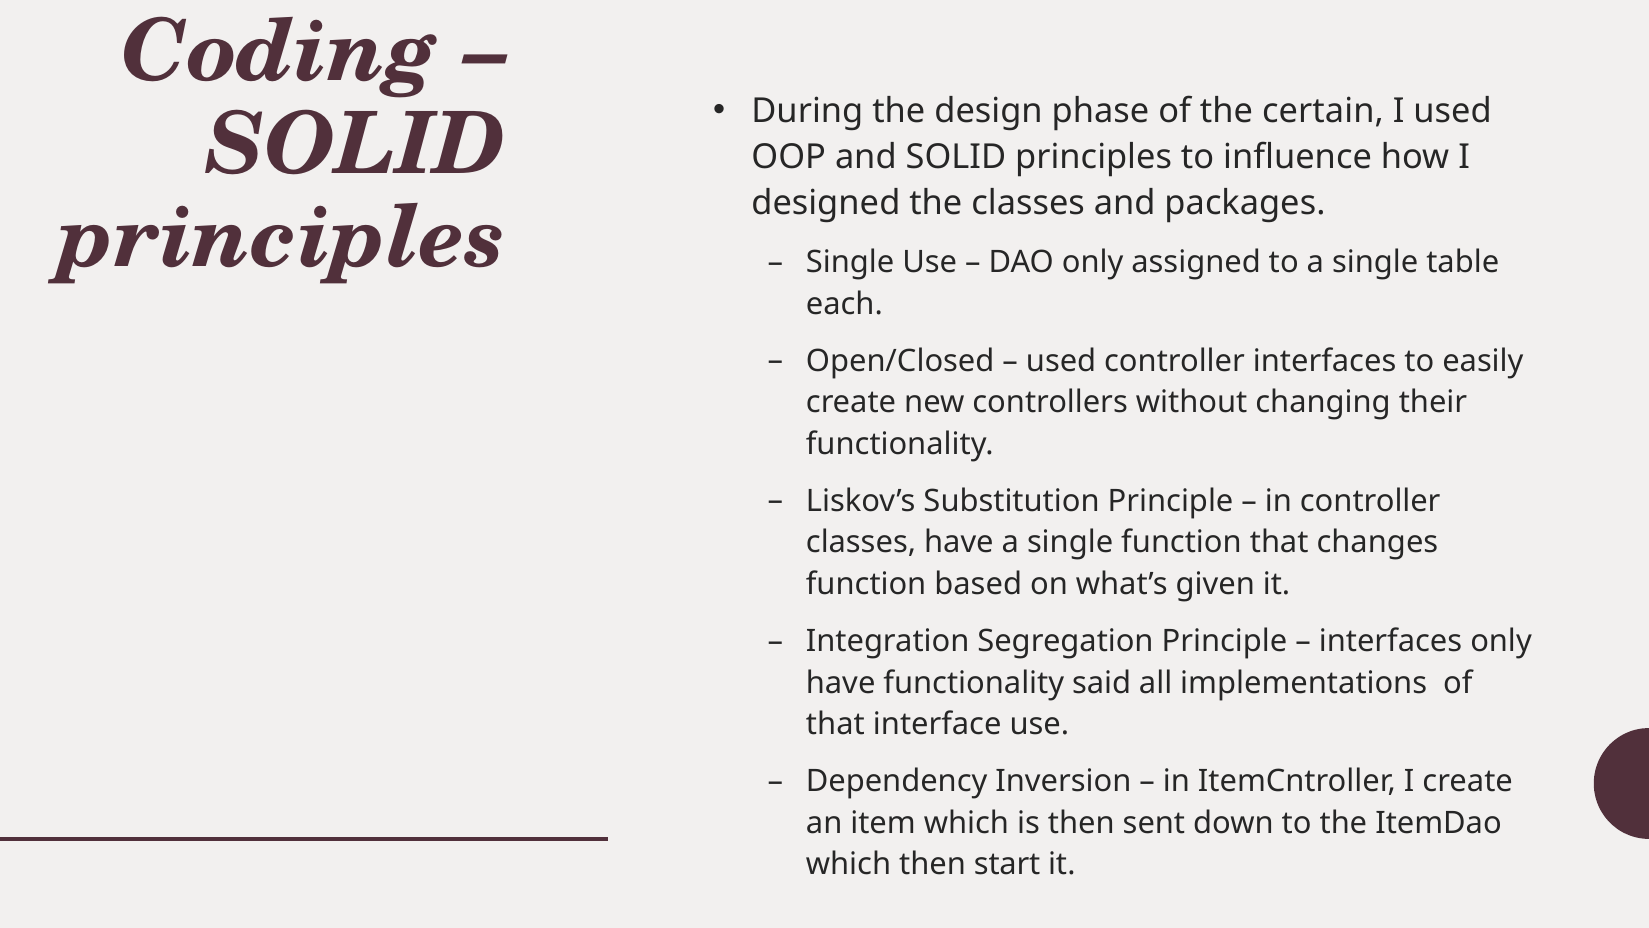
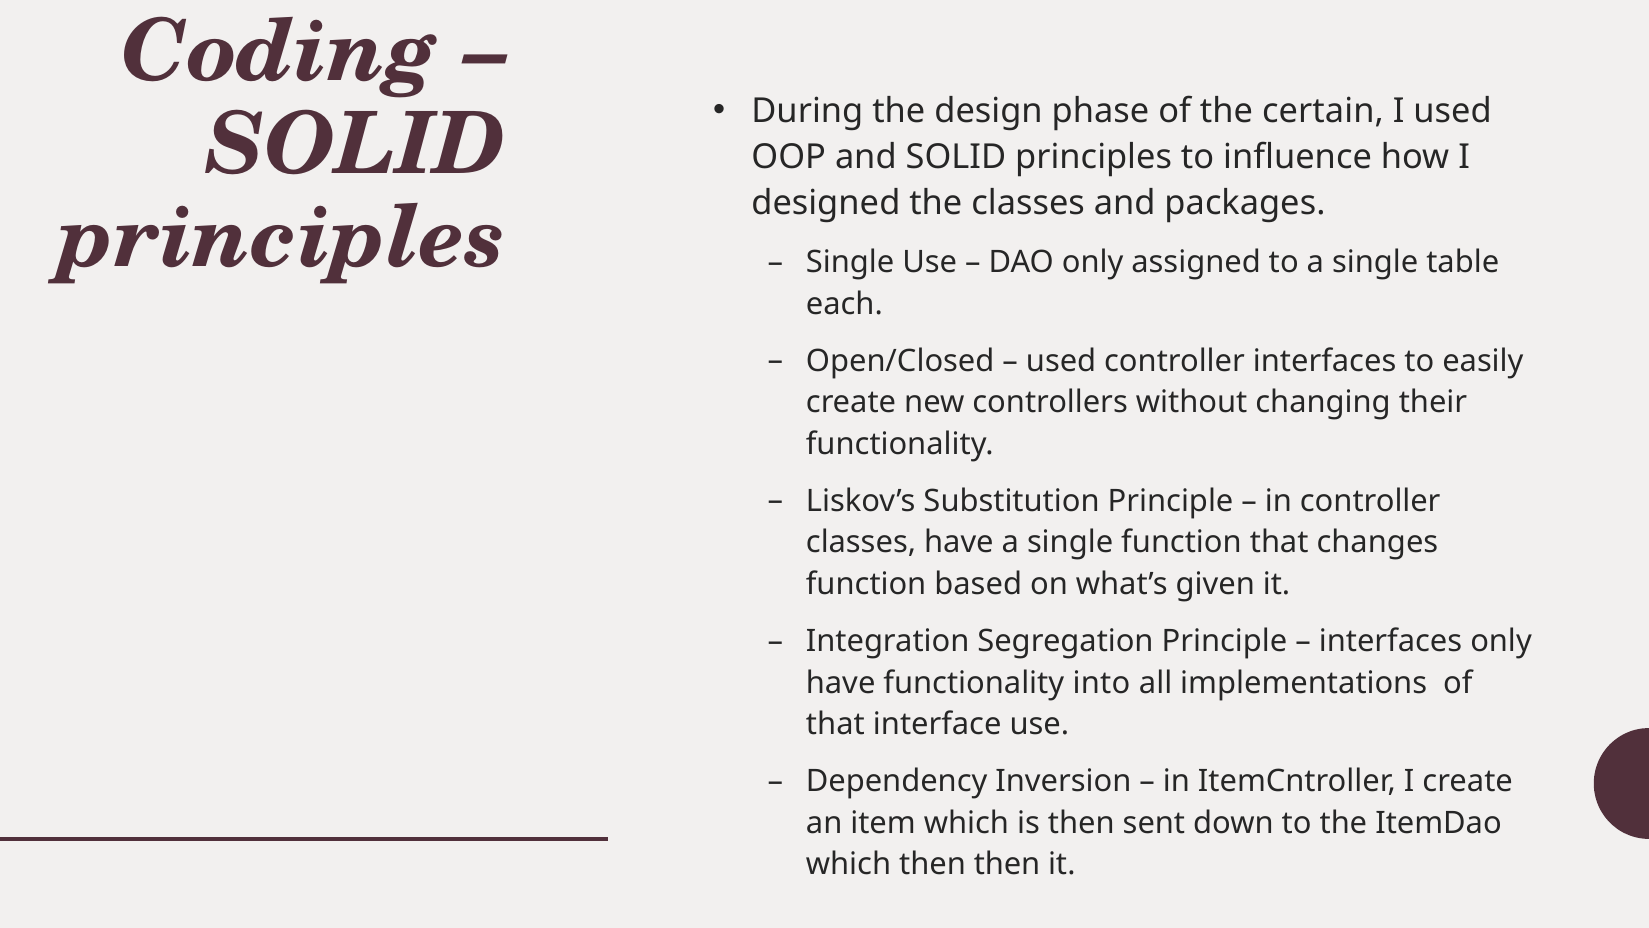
said: said -> into
then start: start -> then
